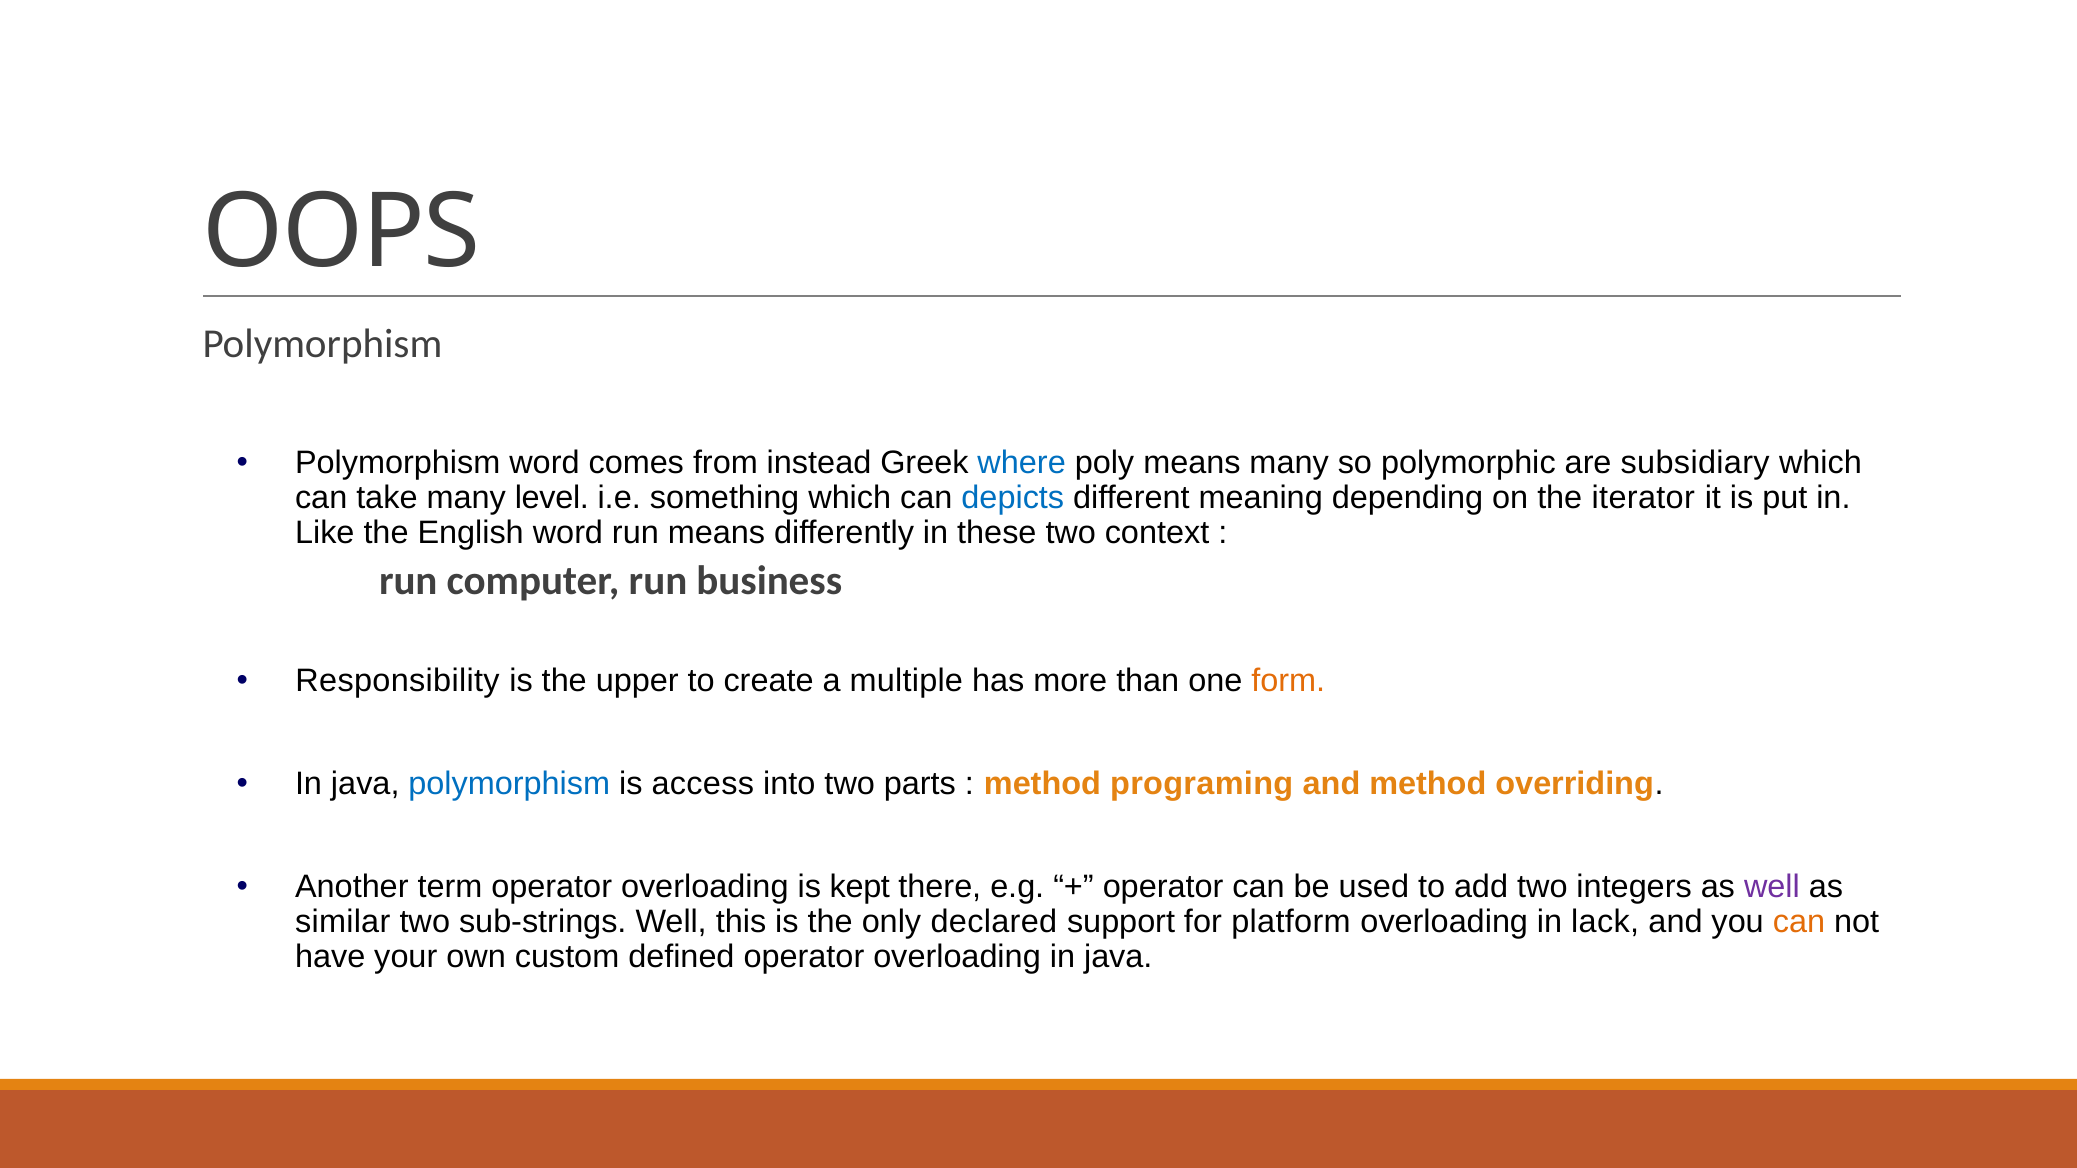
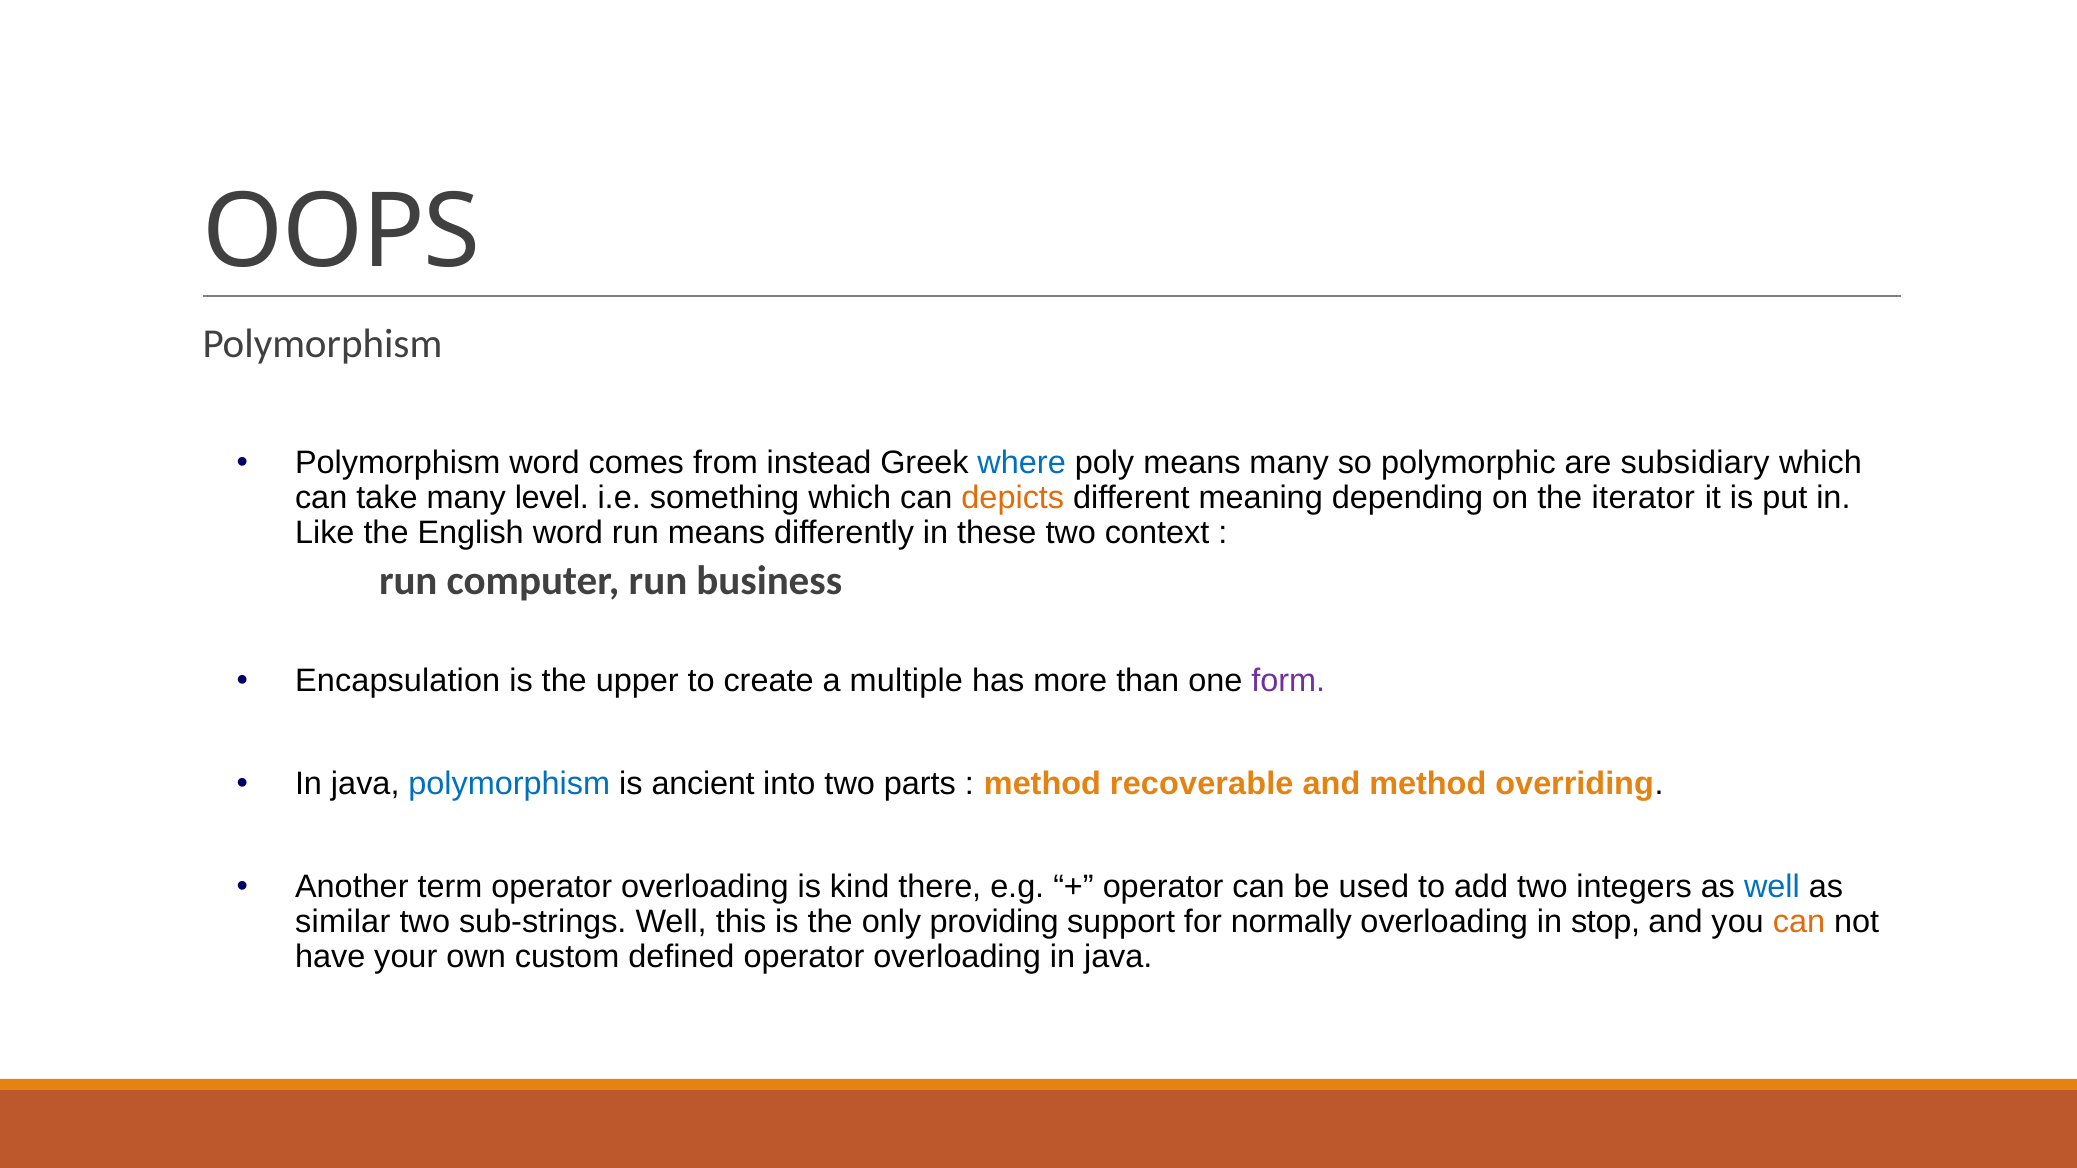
depicts colour: blue -> orange
Responsibility: Responsibility -> Encapsulation
form colour: orange -> purple
access: access -> ancient
programing: programing -> recoverable
kept: kept -> kind
well at (1772, 887) colour: purple -> blue
declared: declared -> providing
platform: platform -> normally
lack: lack -> stop
